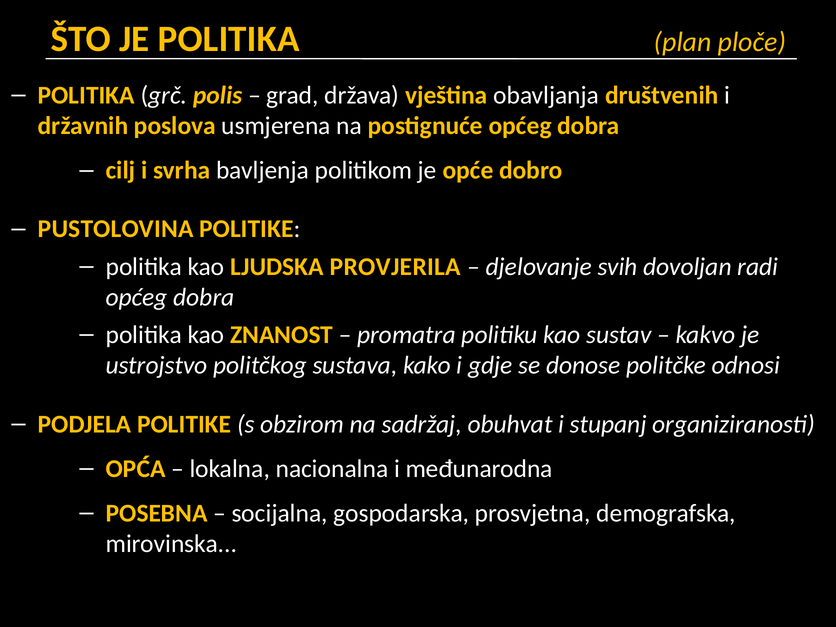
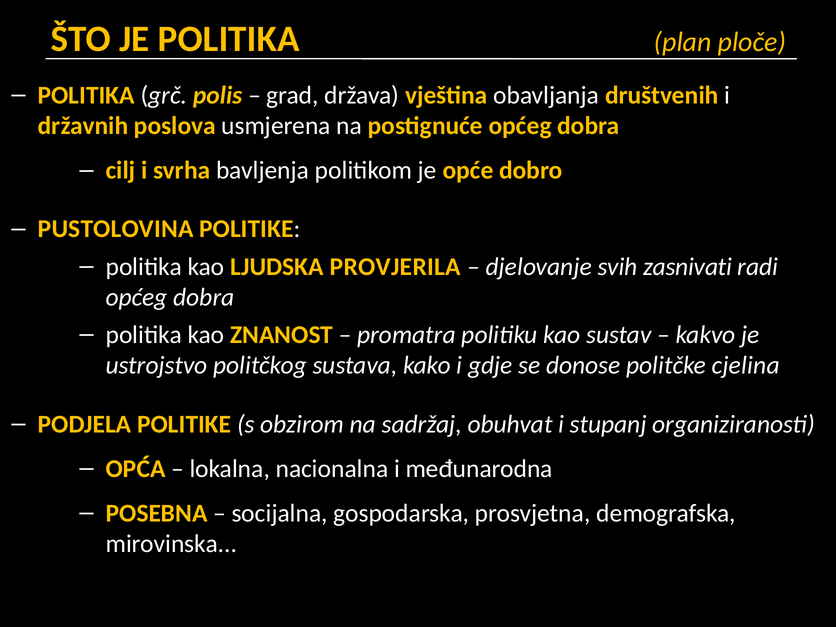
dovoljan: dovoljan -> zasnivati
odnosi: odnosi -> cjelina
